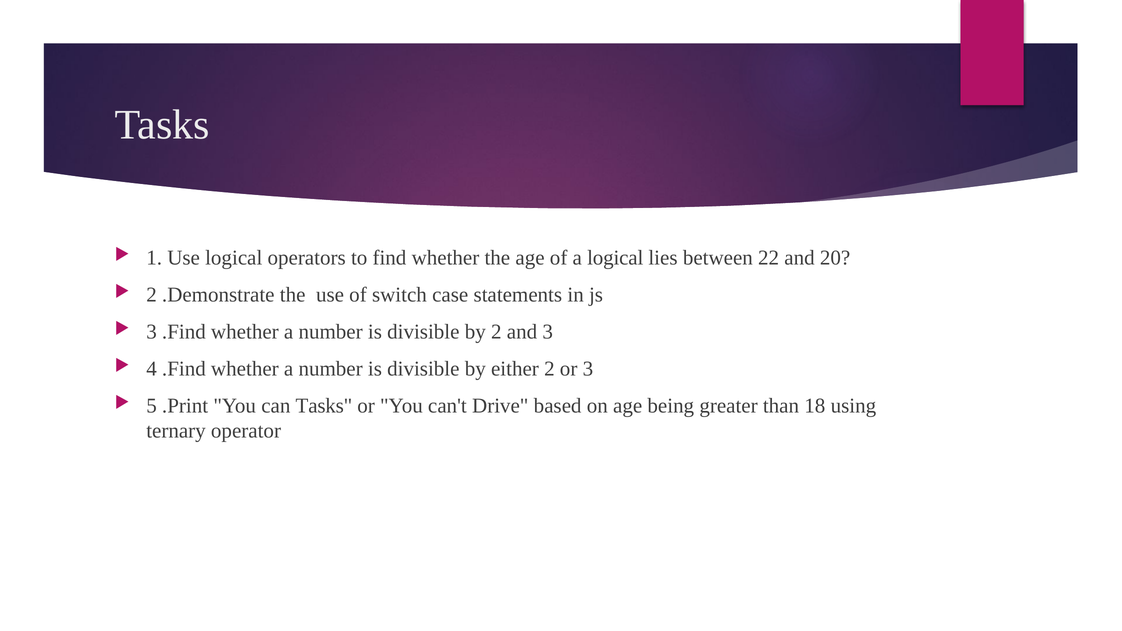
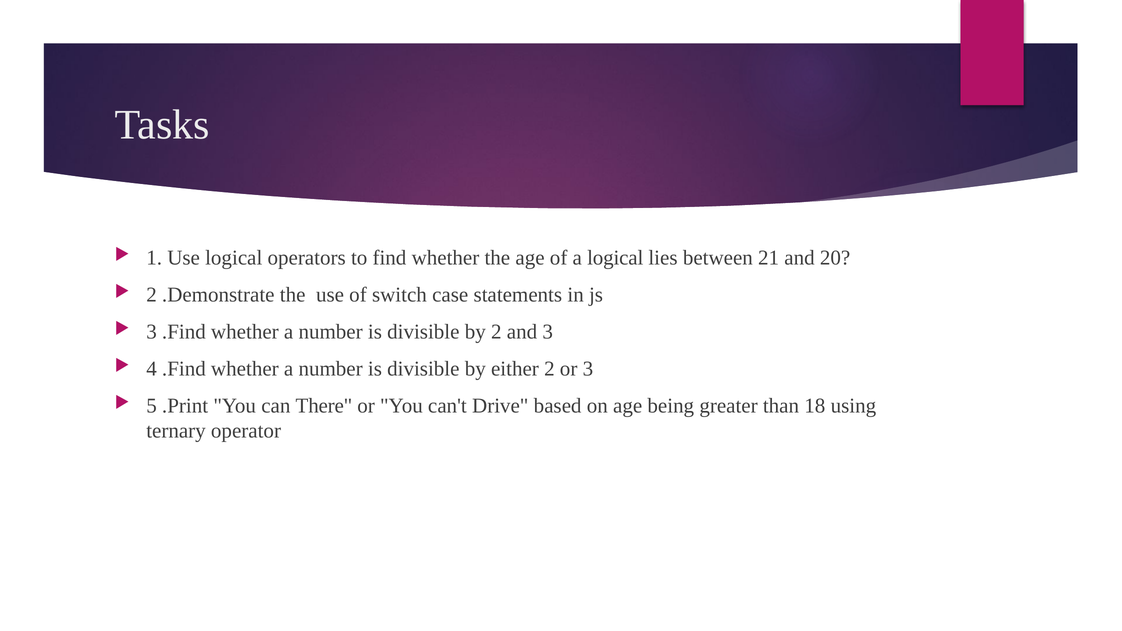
22: 22 -> 21
can Tasks: Tasks -> There
